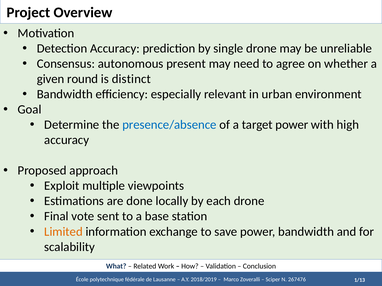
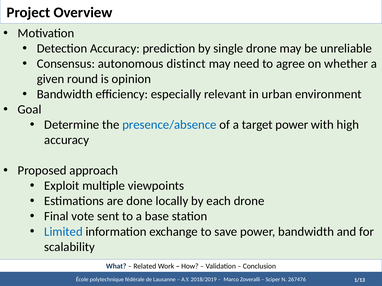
present: present -> distinct
distinct: distinct -> opinion
Limited colour: orange -> blue
